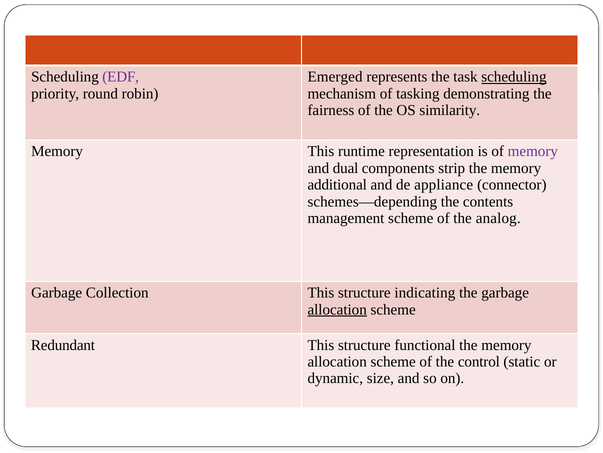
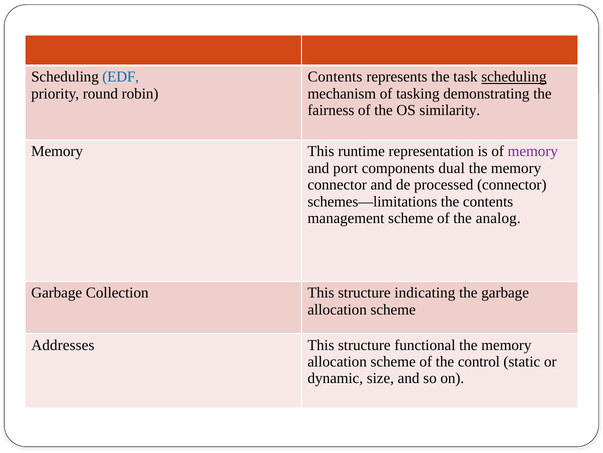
EDF colour: purple -> blue
Emerged at (335, 77): Emerged -> Contents
dual: dual -> port
strip: strip -> dual
additional at (337, 185): additional -> connector
appliance: appliance -> processed
schemes—depending: schemes—depending -> schemes—limitations
allocation at (337, 309) underline: present -> none
Redundant: Redundant -> Addresses
